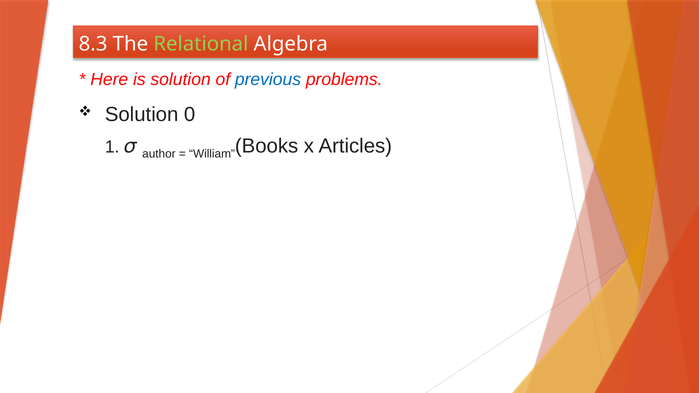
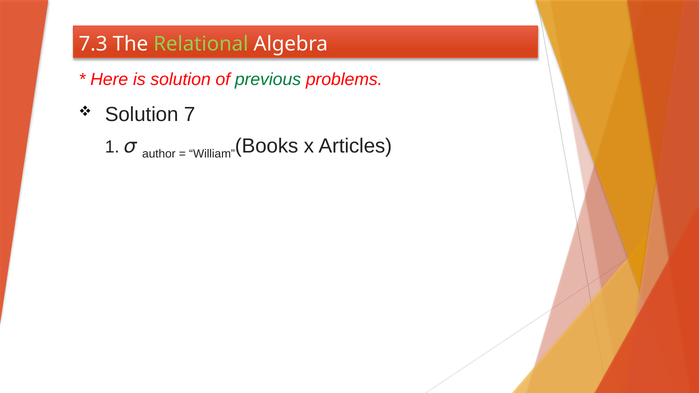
8.3: 8.3 -> 7.3
previous colour: blue -> green
0: 0 -> 7
